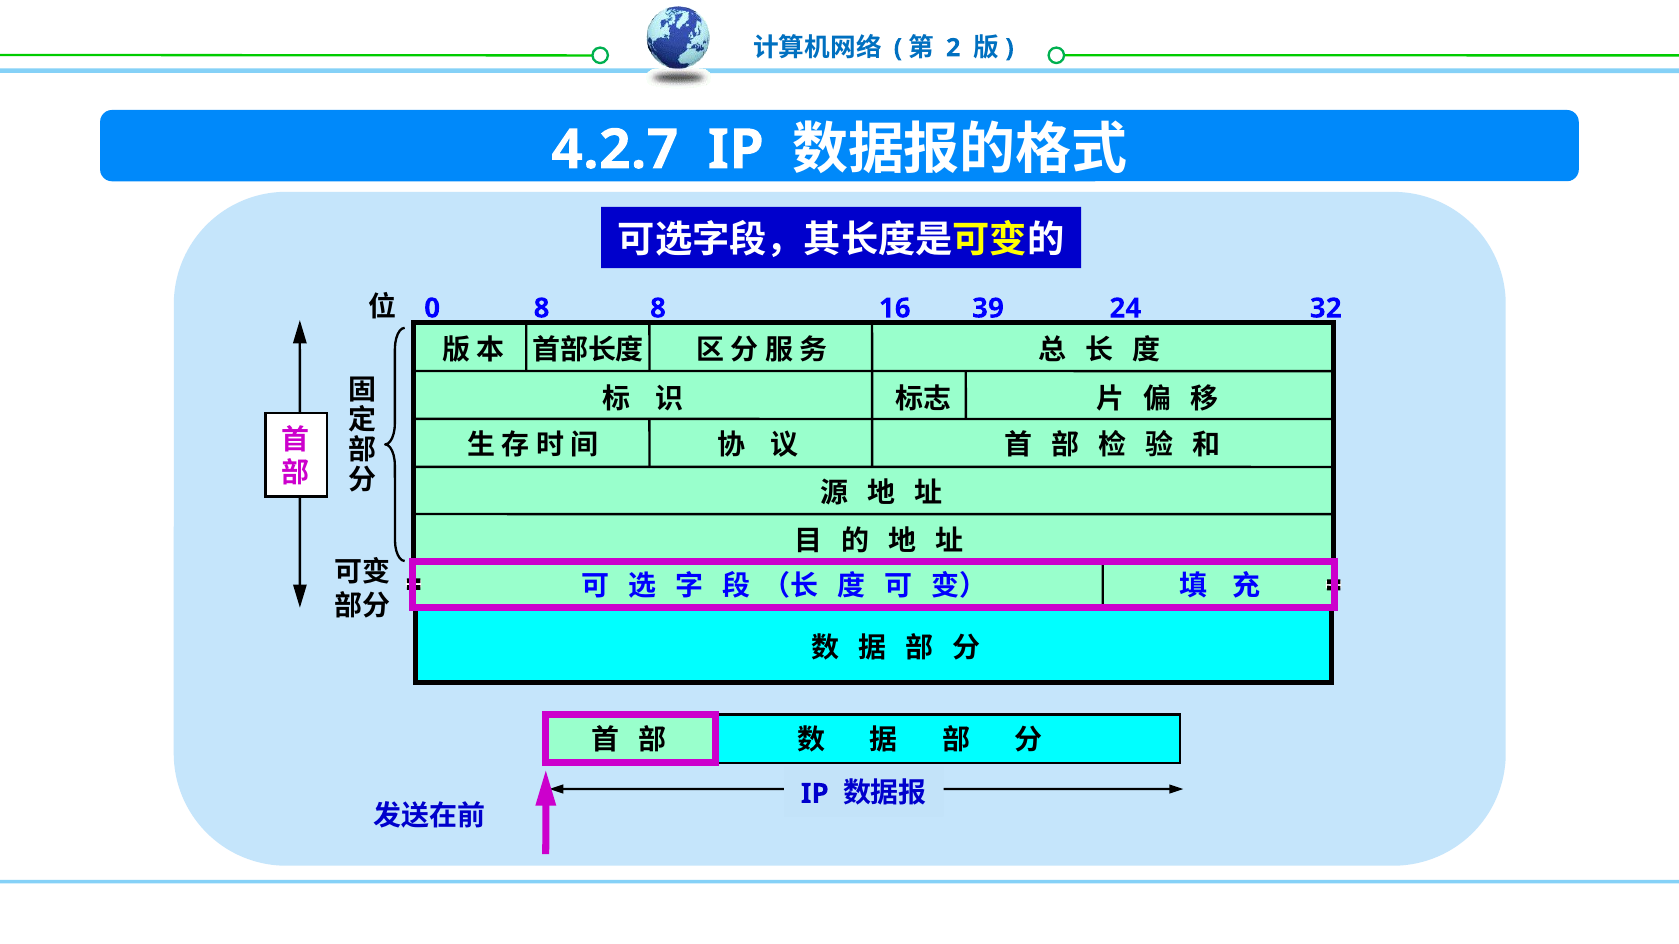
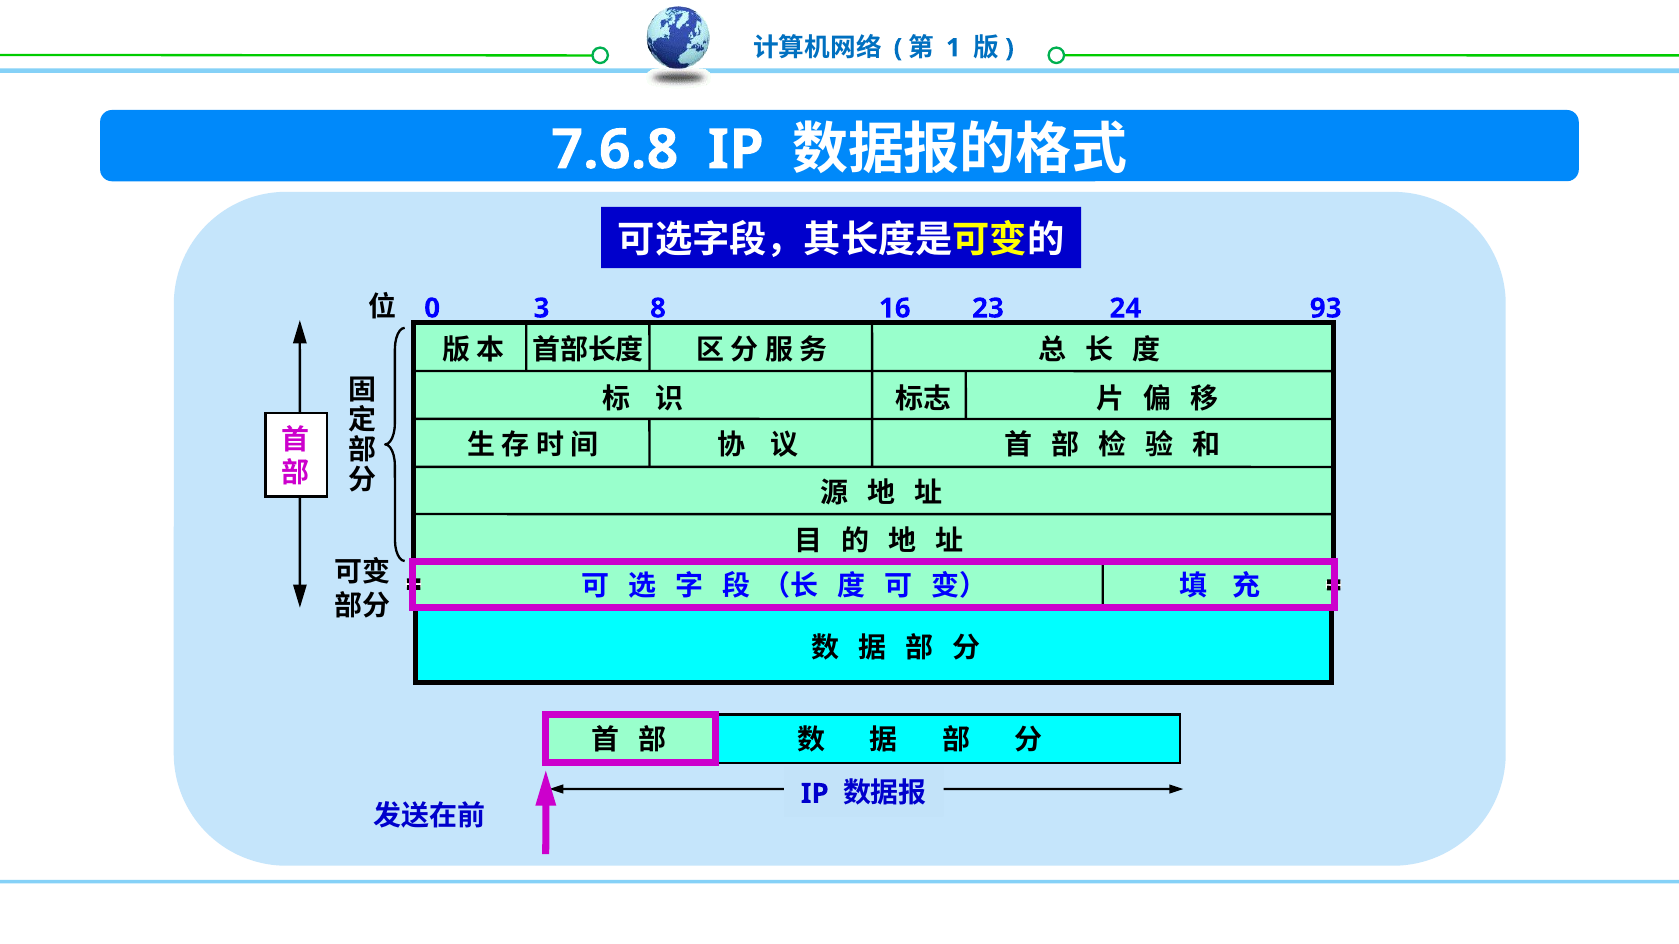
2: 2 -> 1
4.2.7: 4.2.7 -> 7.6.8
0 8: 8 -> 3
39: 39 -> 23
32: 32 -> 93
